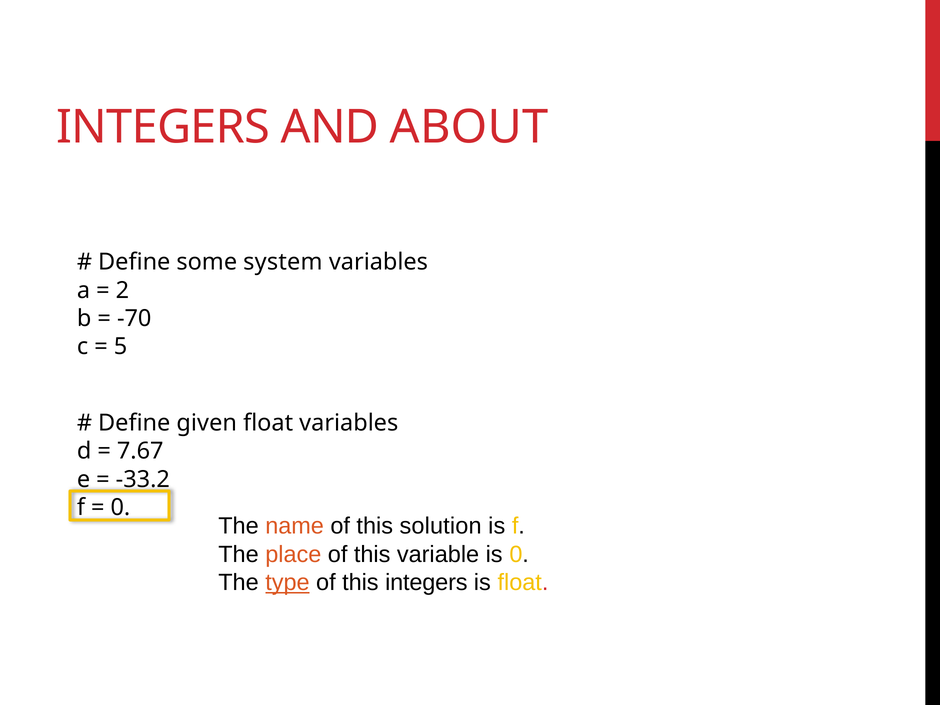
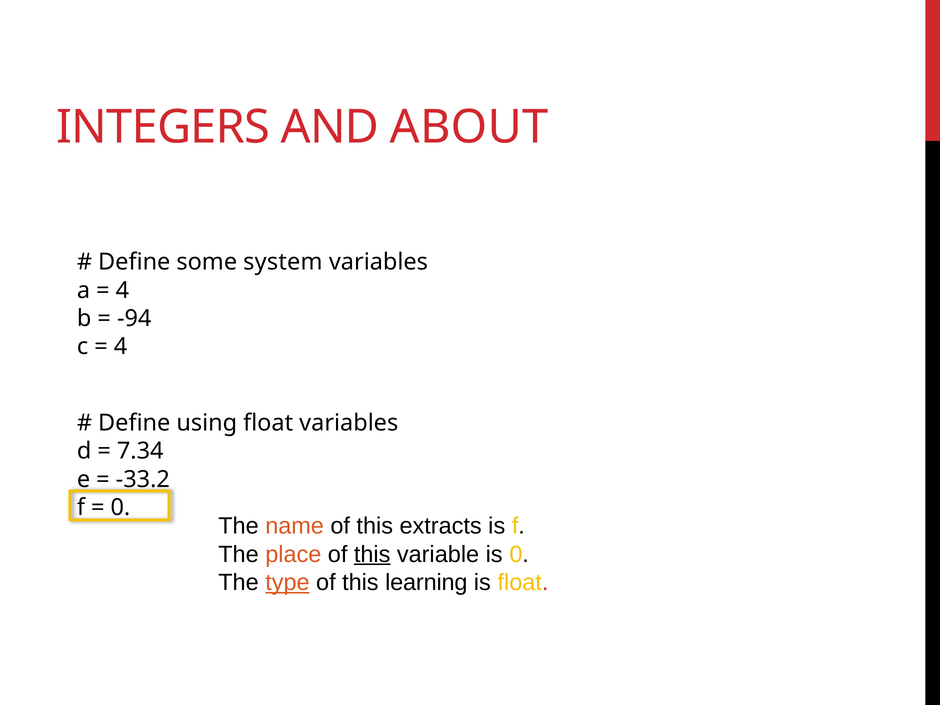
2 at (122, 290): 2 -> 4
-70: -70 -> -94
5 at (120, 347): 5 -> 4
given: given -> using
7.67: 7.67 -> 7.34
solution: solution -> extracts
this at (372, 554) underline: none -> present
this integers: integers -> learning
